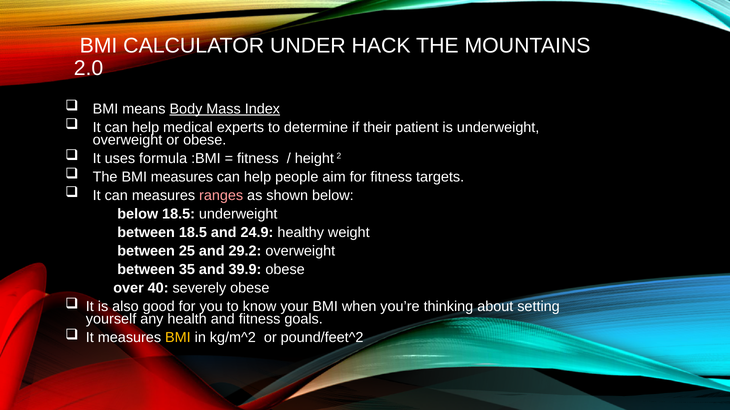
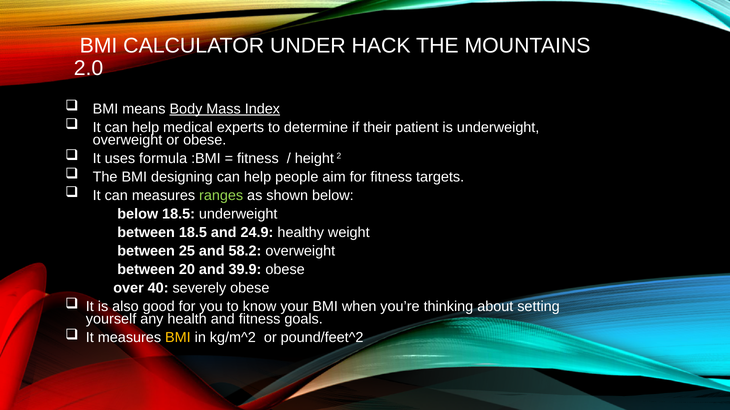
BMI measures: measures -> designing
ranges colour: pink -> light green
29.2: 29.2 -> 58.2
35: 35 -> 20
